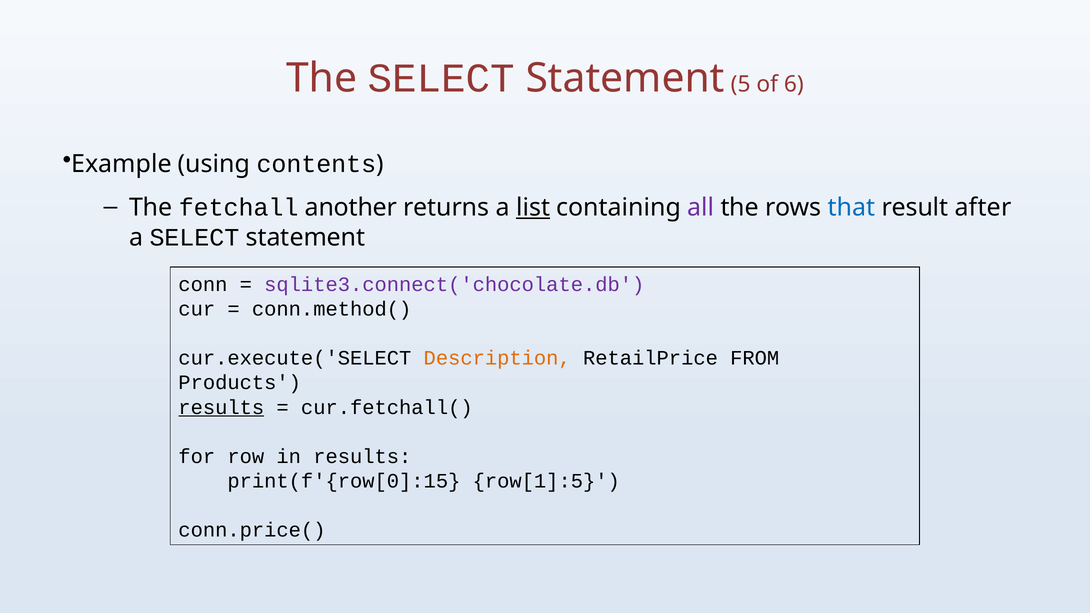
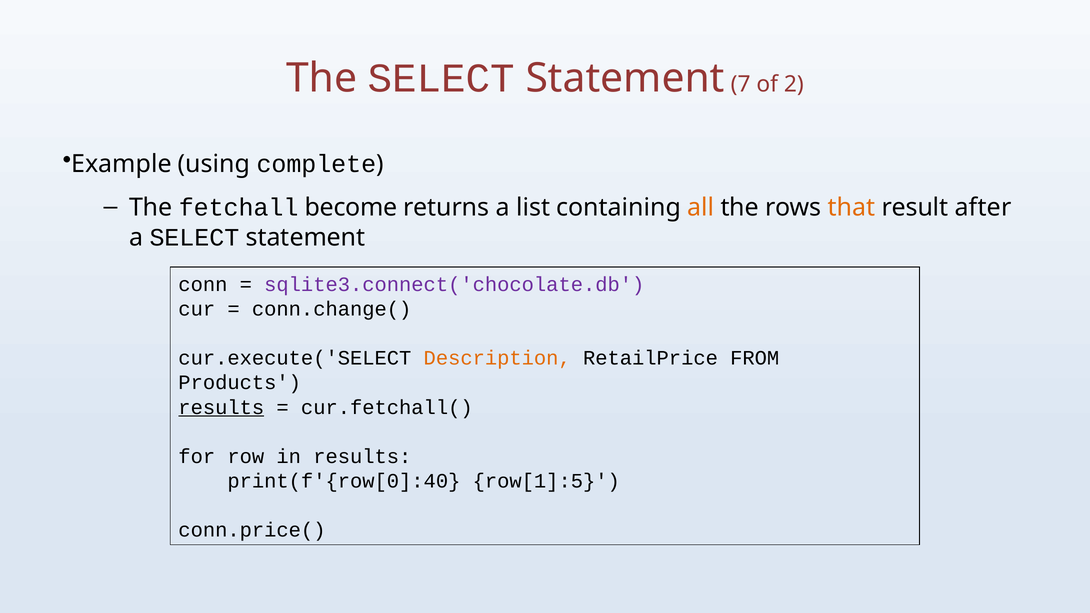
5: 5 -> 7
6: 6 -> 2
contents: contents -> complete
another: another -> become
list underline: present -> none
all colour: purple -> orange
that colour: blue -> orange
conn.method(: conn.method( -> conn.change(
print(f'{row[0]:15: print(f'{row[0]:15 -> print(f'{row[0]:40
